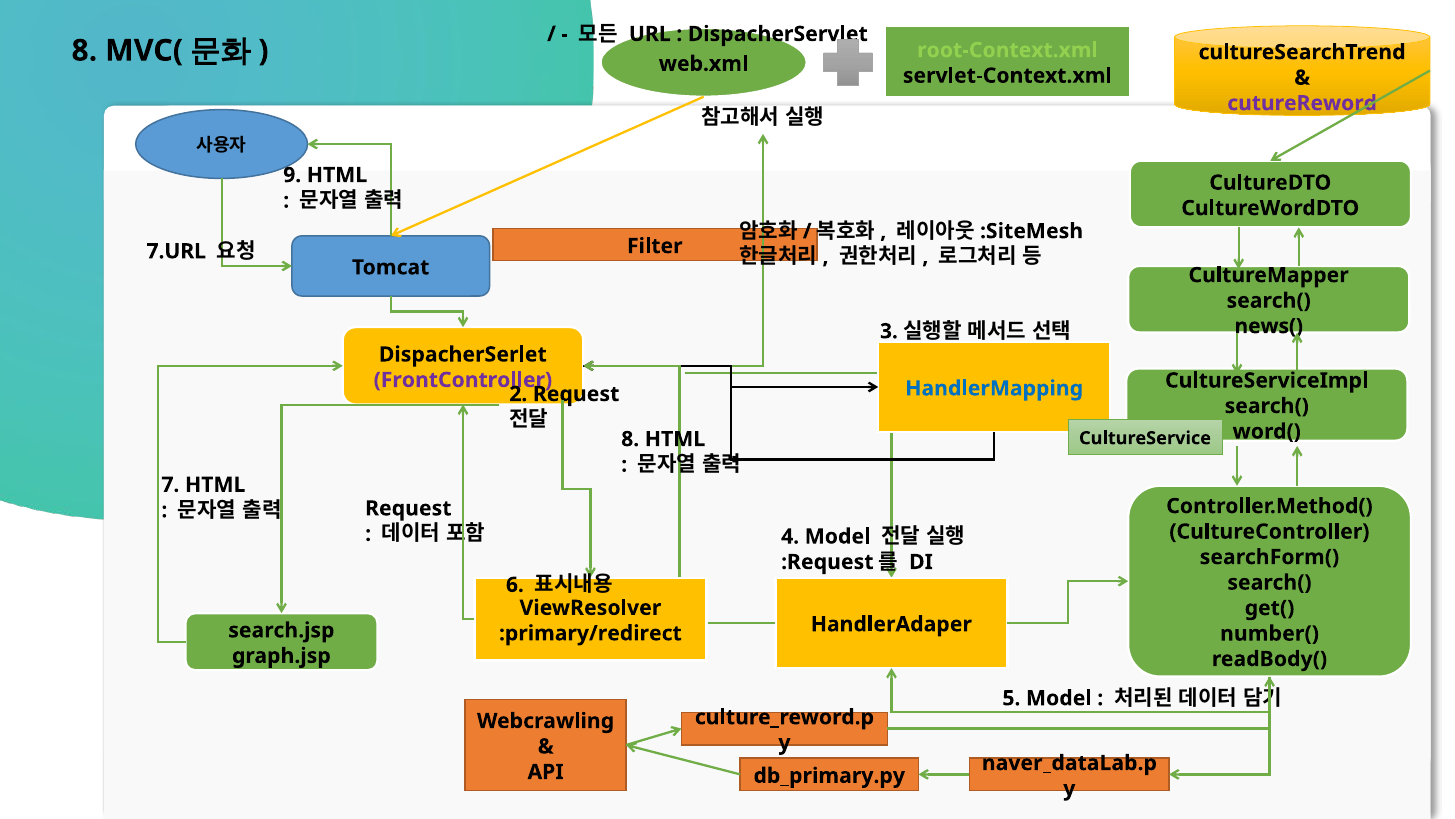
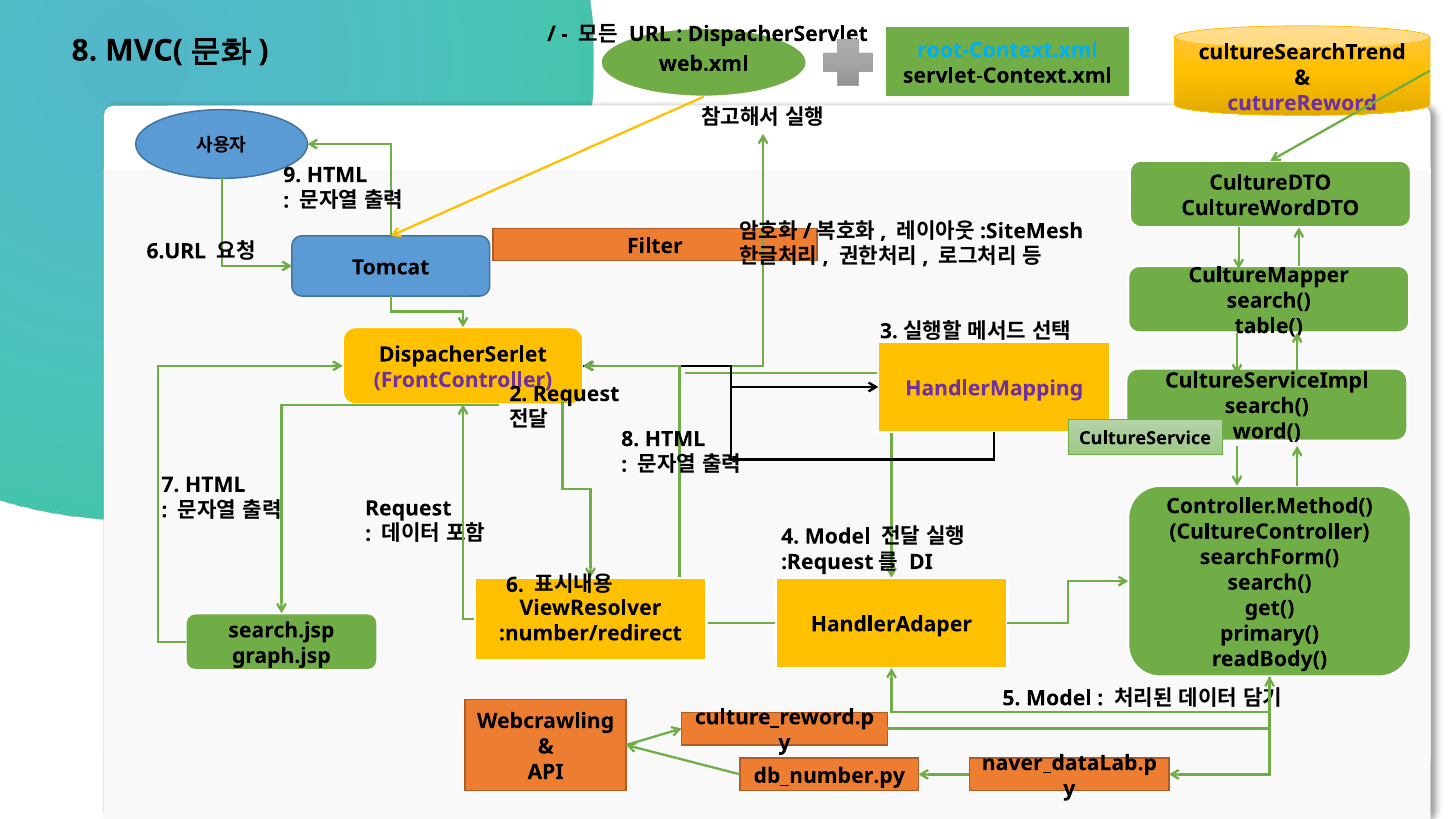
root-Context.xml colour: light green -> light blue
7.URL: 7.URL -> 6.URL
news(: news( -> table(
HandlerMapping colour: blue -> purple
:primary/redirect: :primary/redirect -> :number/redirect
number(: number( -> primary(
db_primary.py: db_primary.py -> db_number.py
